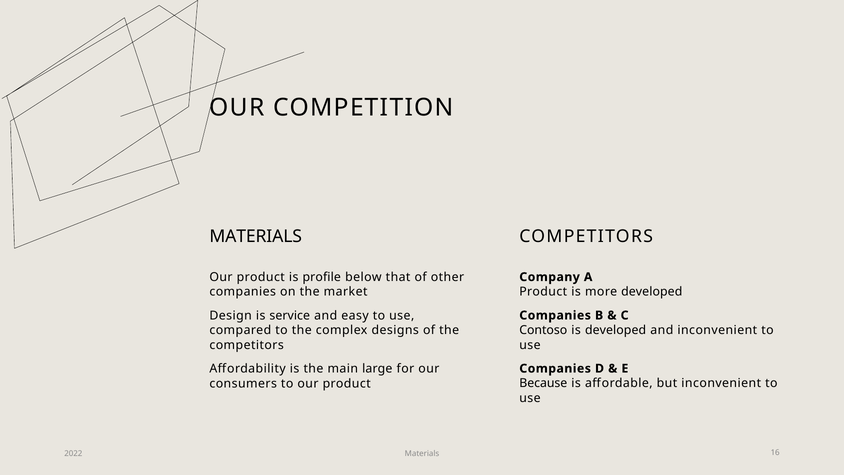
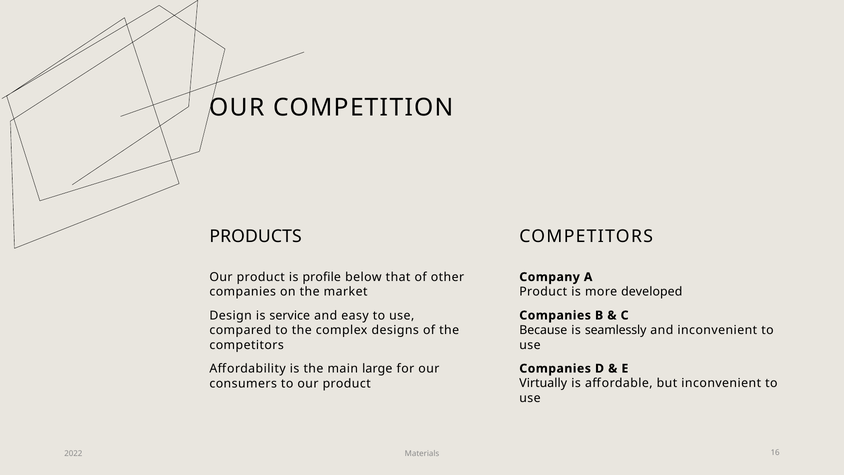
MATERIALS at (256, 237): MATERIALS -> PRODUCTS
Contoso: Contoso -> Because
is developed: developed -> seamlessly
Because: Because -> Virtually
